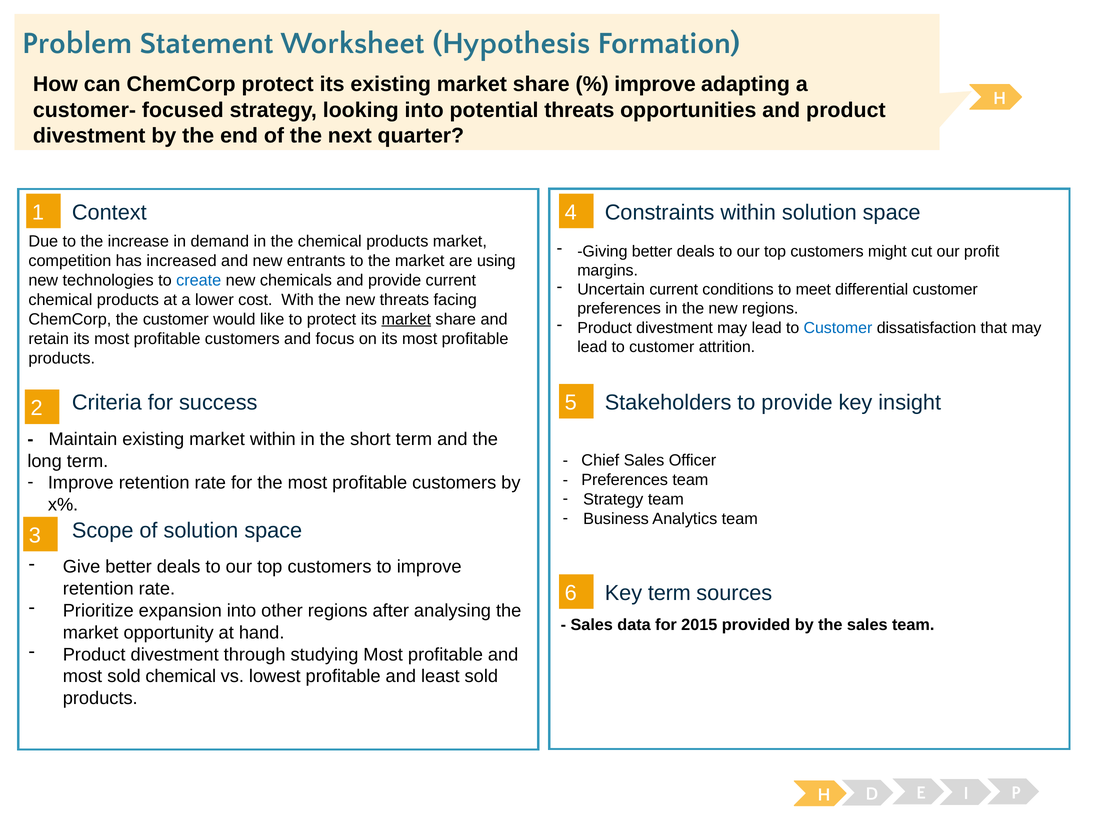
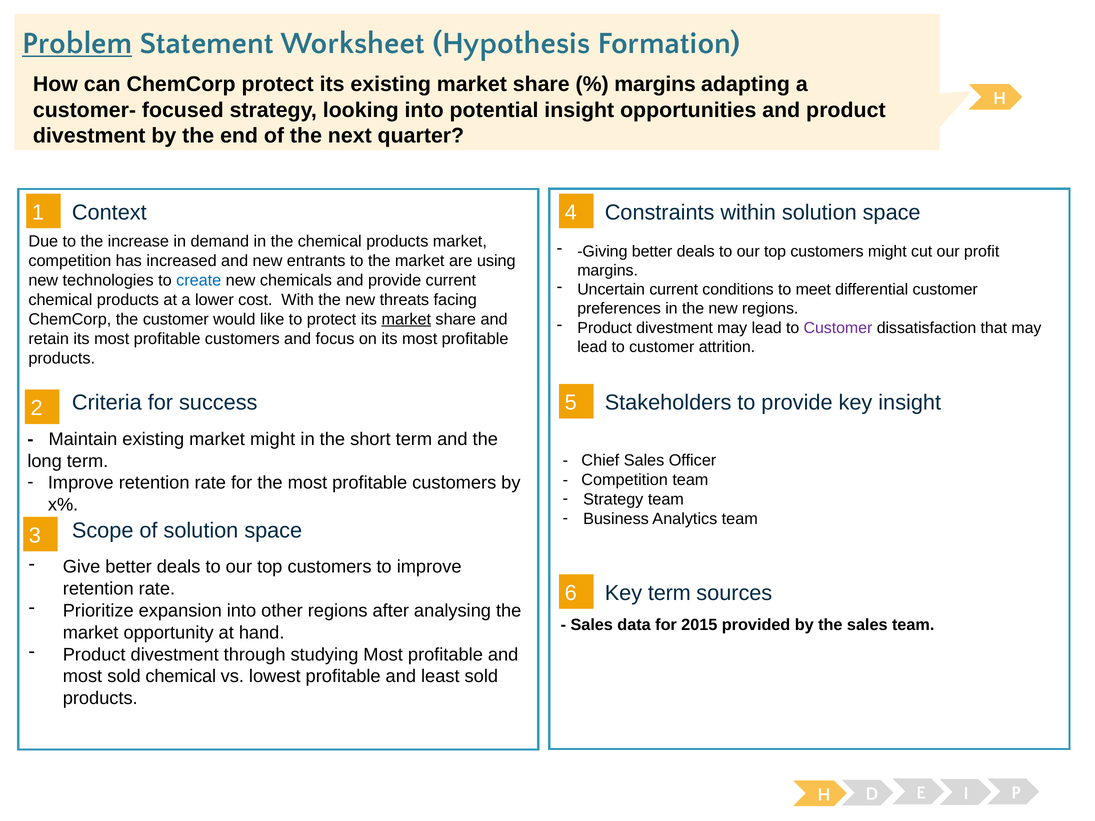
Problem underline: none -> present
improve at (655, 84): improve -> margins
potential threats: threats -> insight
Customer at (838, 328) colour: blue -> purple
market within: within -> might
Preferences at (625, 480): Preferences -> Competition
